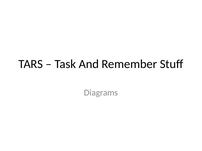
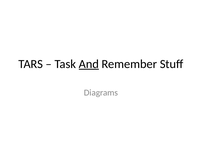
And underline: none -> present
